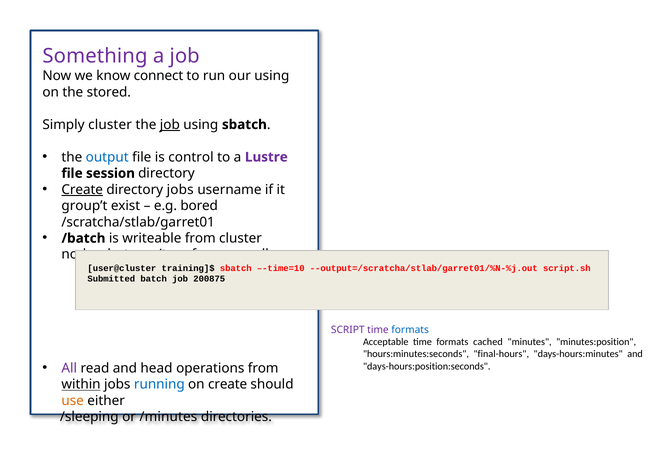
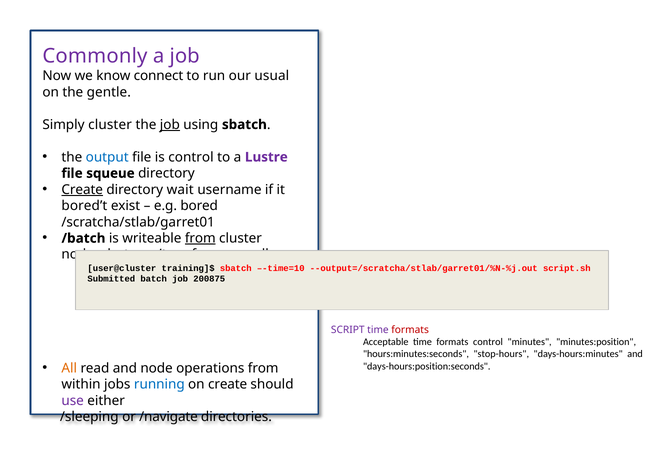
Something: Something -> Commonly
our using: using -> usual
stored: stored -> gentle
session: session -> squeue
directory jobs: jobs -> wait
group’t: group’t -> bored’t
from at (200, 238) underline: none -> present
formats at (410, 330) colour: blue -> red
formats cached: cached -> control
final-hours: final-hours -> stop-hours
All colour: purple -> orange
head: head -> node
within underline: present -> none
use colour: orange -> purple
/minutes: /minutes -> /navigate
